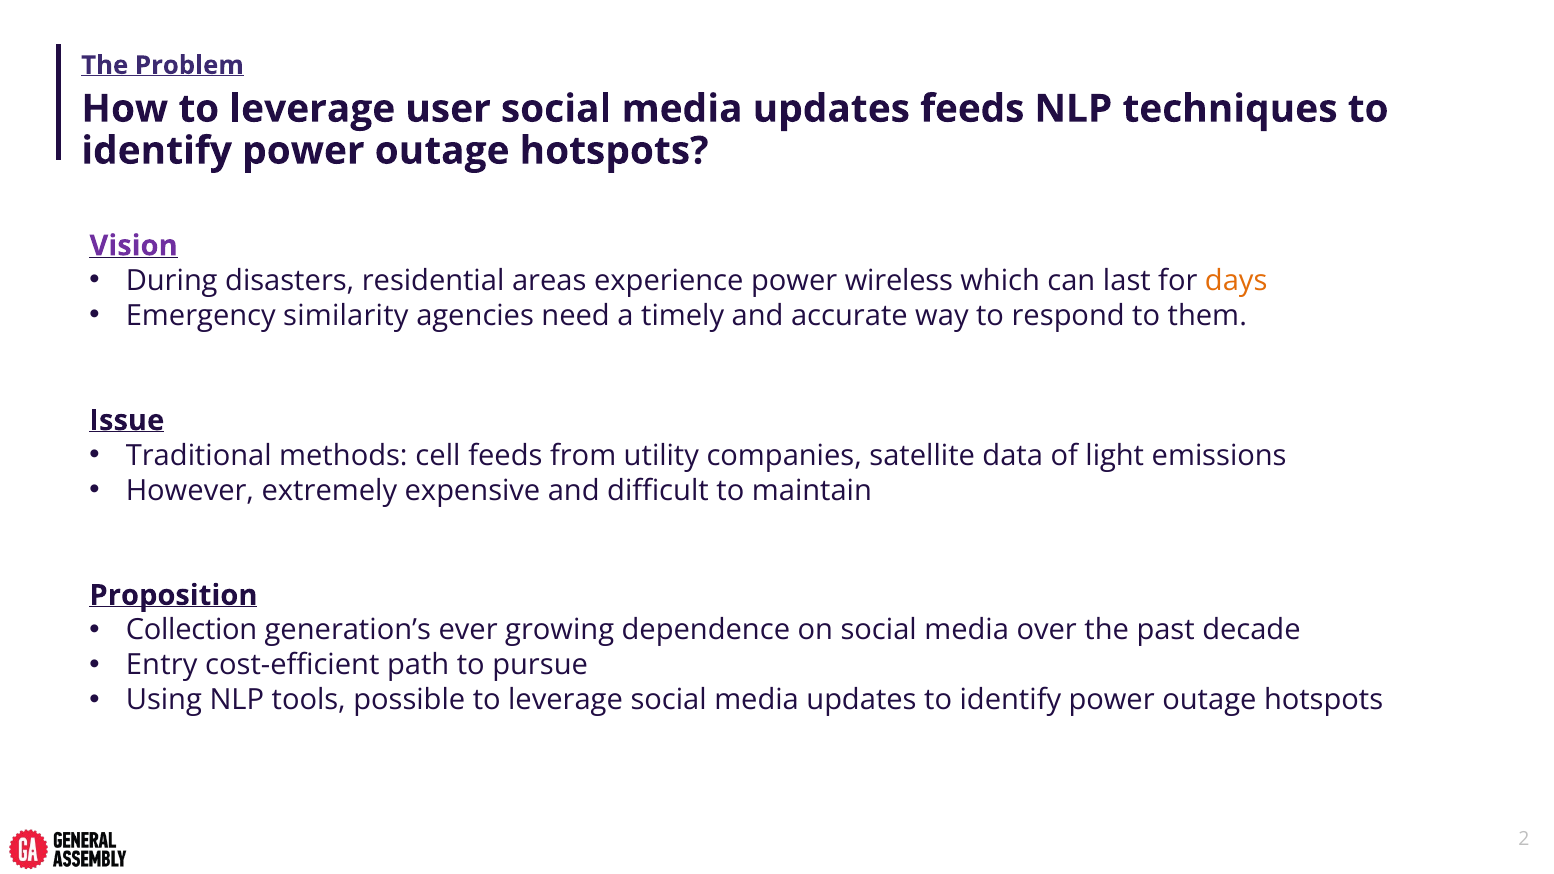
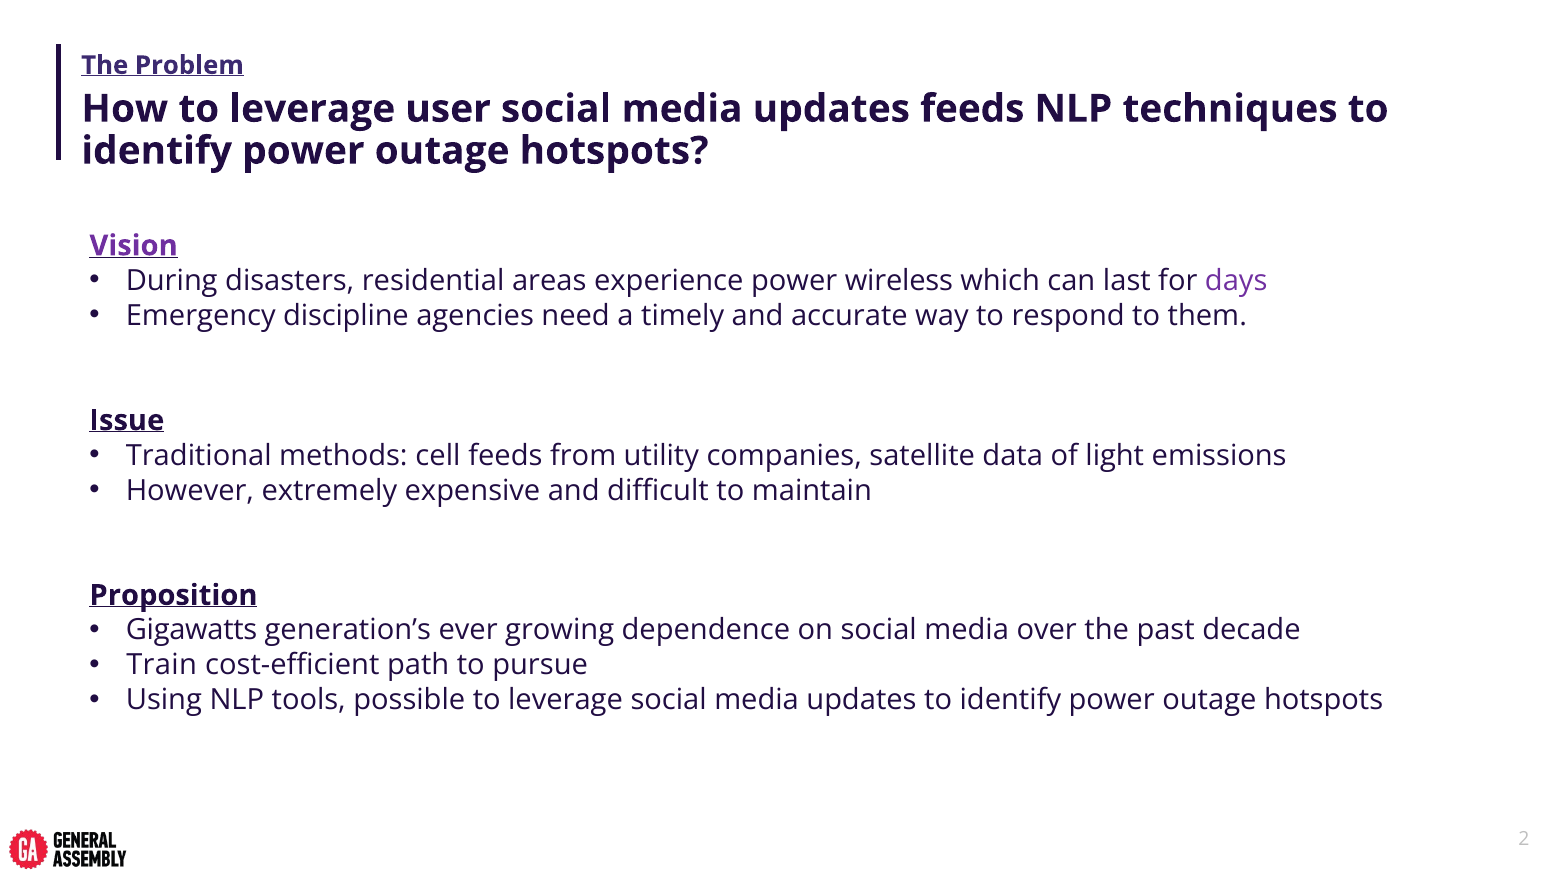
days colour: orange -> purple
similarity: similarity -> discipline
Collection: Collection -> Gigawatts
Entry: Entry -> Train
